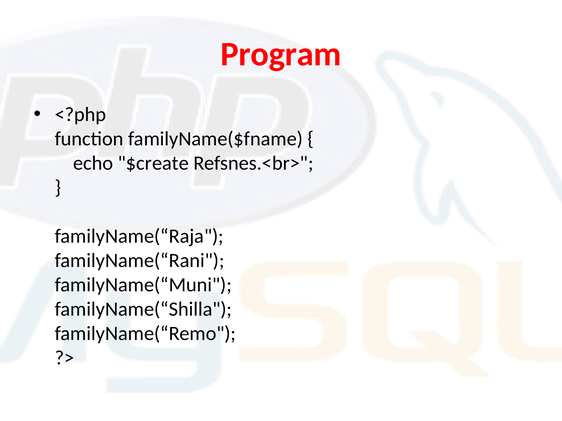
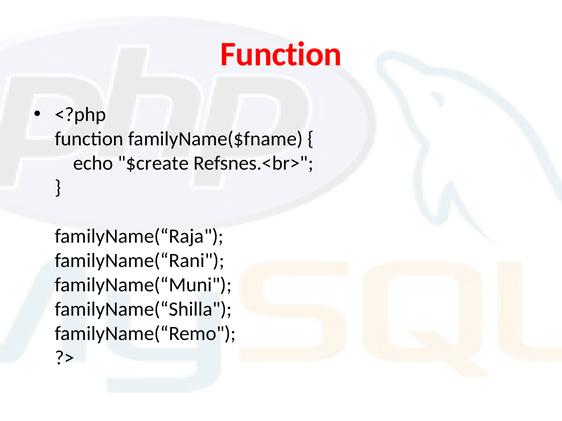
Program at (281, 54): Program -> Function
